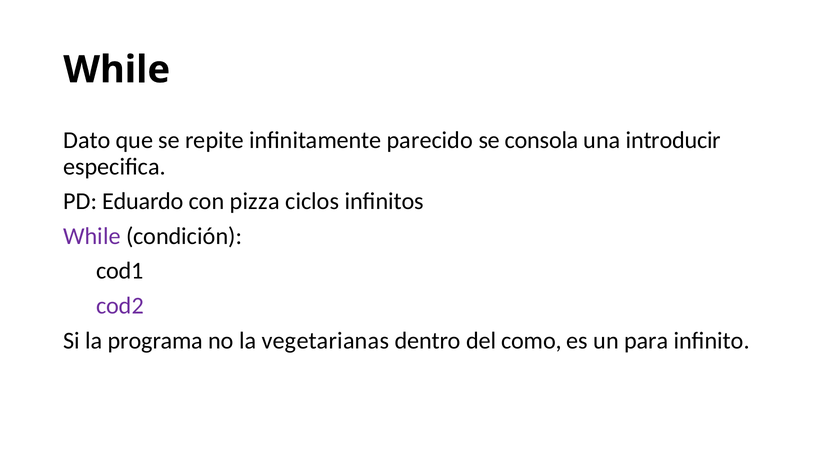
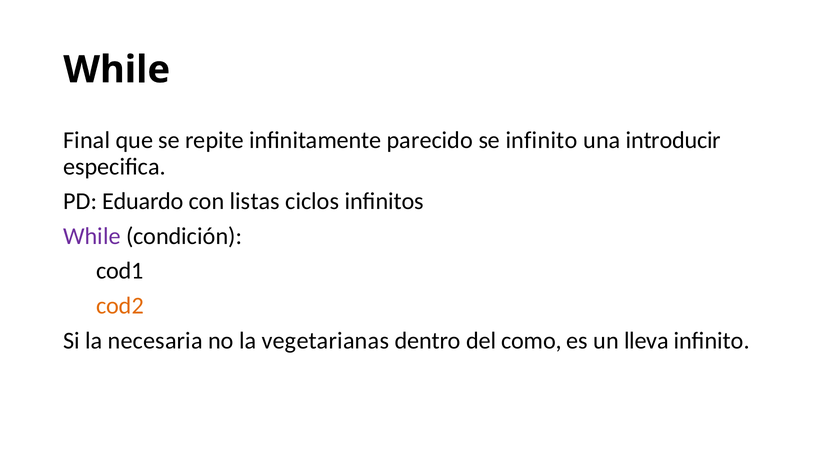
Dato: Dato -> Final
se consola: consola -> infinito
pizza: pizza -> listas
cod2 colour: purple -> orange
programa: programa -> necesaria
para: para -> lleva
